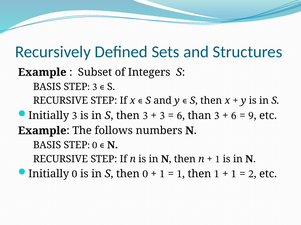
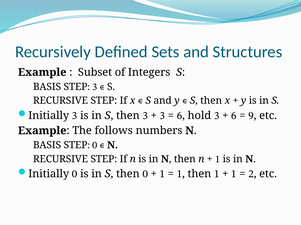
than: than -> hold
